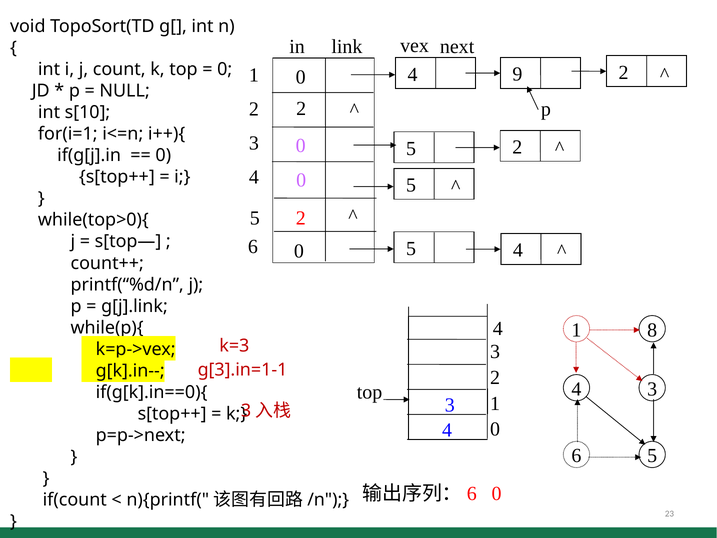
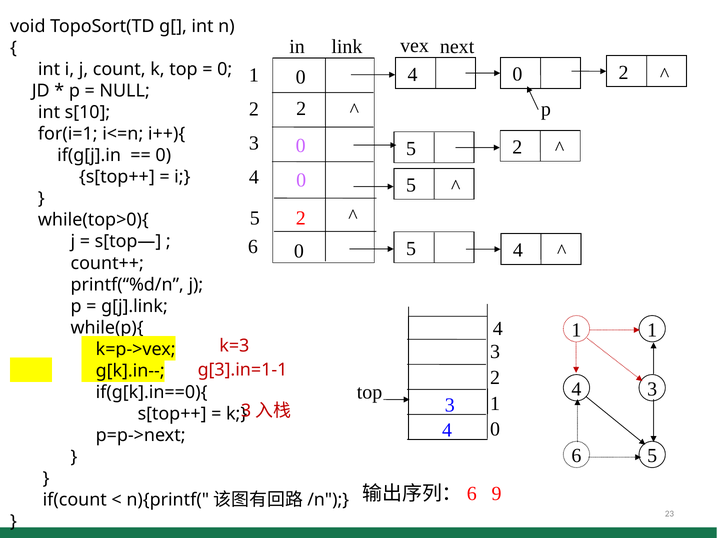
9 at (517, 74): 9 -> 0
1 8: 8 -> 1
0 at (497, 493): 0 -> 9
